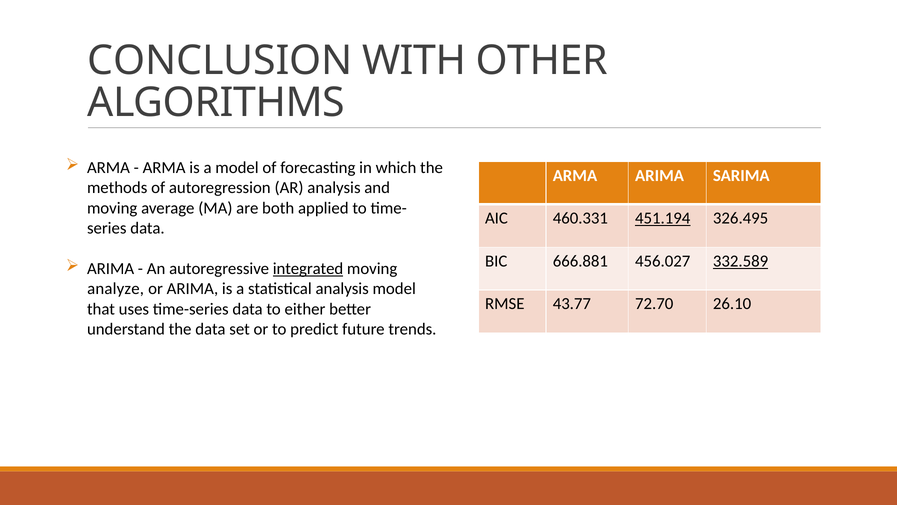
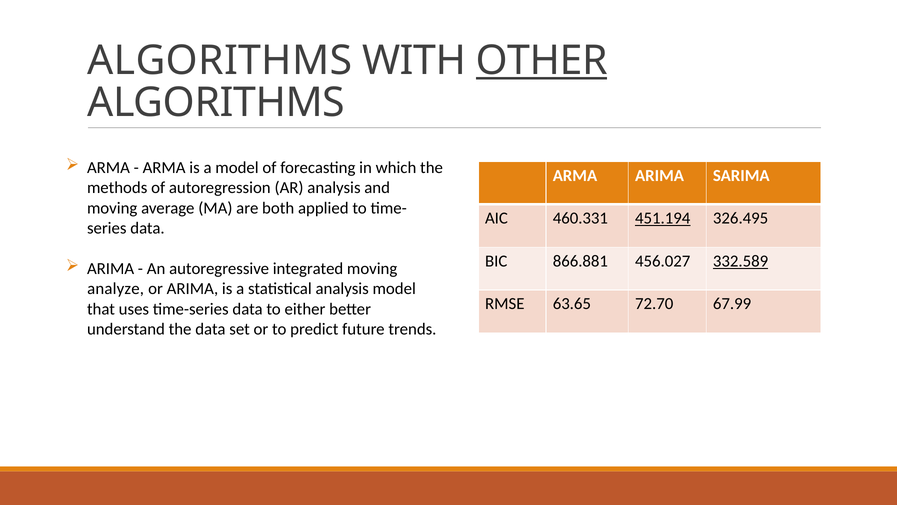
CONCLUSION at (220, 60): CONCLUSION -> ALGORITHMS
OTHER underline: none -> present
666.881: 666.881 -> 866.881
integrated underline: present -> none
43.77: 43.77 -> 63.65
26.10: 26.10 -> 67.99
